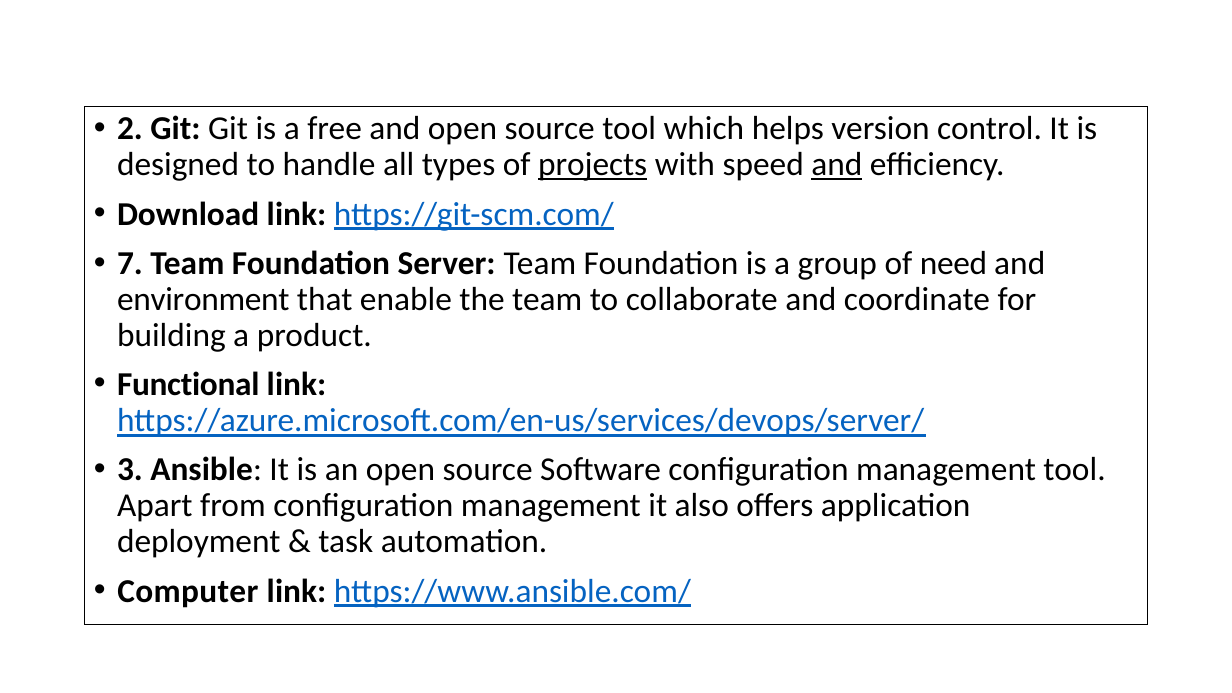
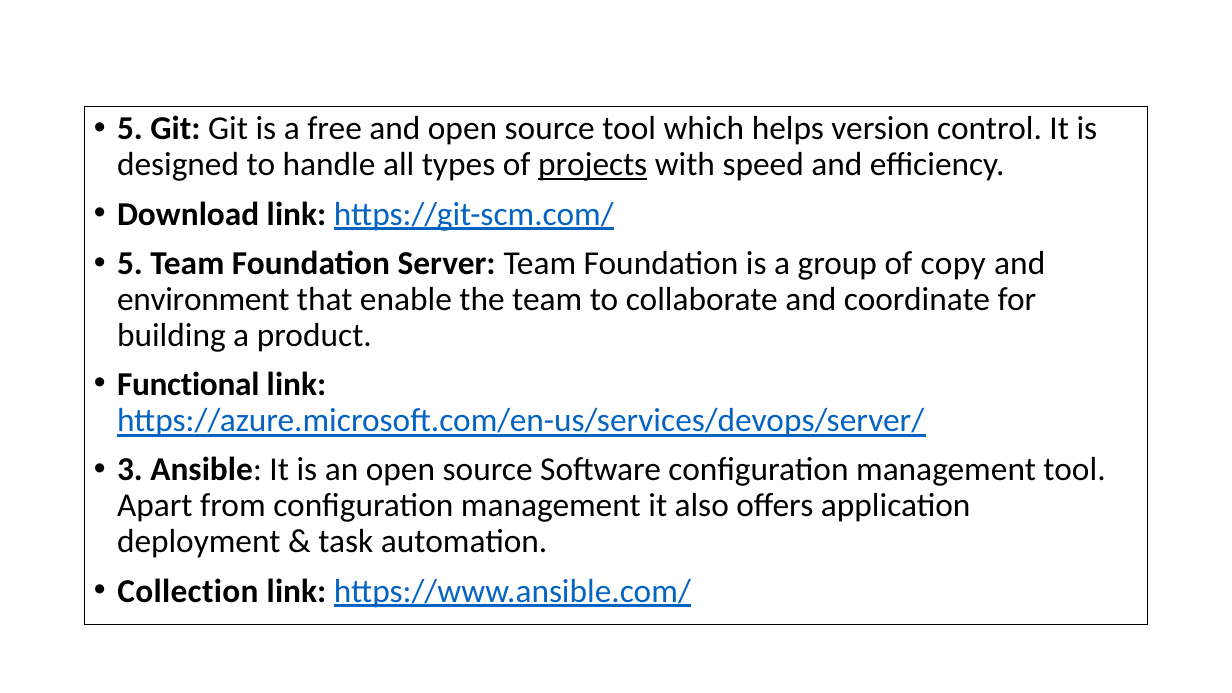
2 at (130, 129): 2 -> 5
and at (837, 165) underline: present -> none
7 at (130, 263): 7 -> 5
need: need -> copy
Computer: Computer -> Collection
